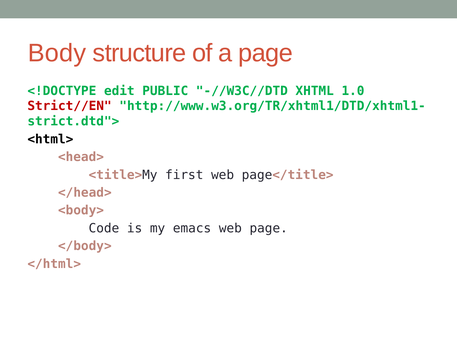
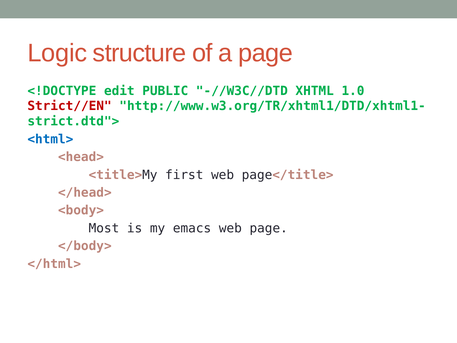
Body: Body -> Logic
<html> colour: black -> blue
Code: Code -> Most
